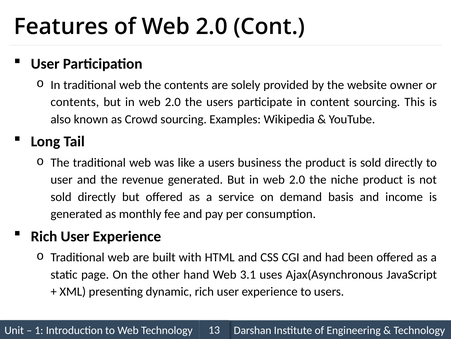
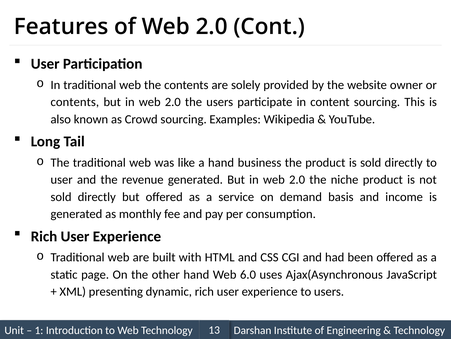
a users: users -> hand
3.1: 3.1 -> 6.0
